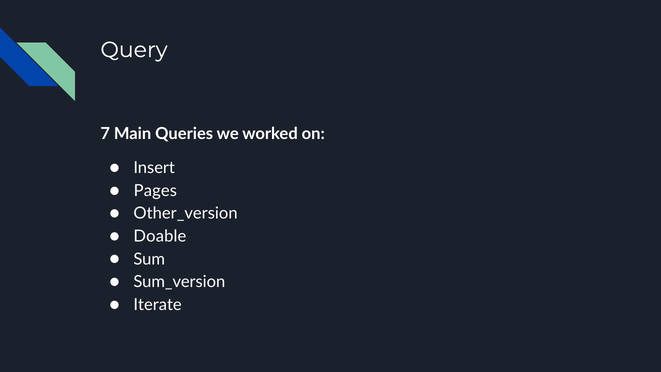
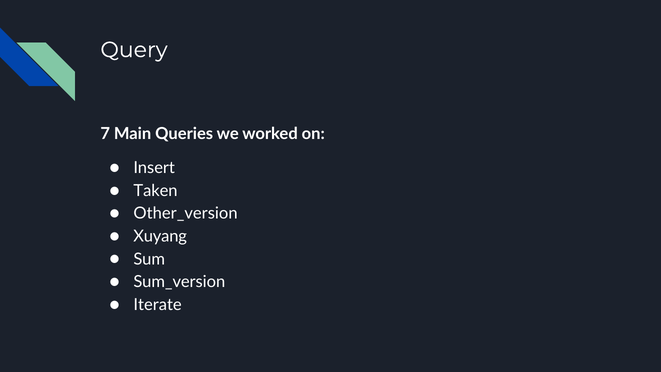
Pages: Pages -> Taken
Doable: Doable -> Xuyang
